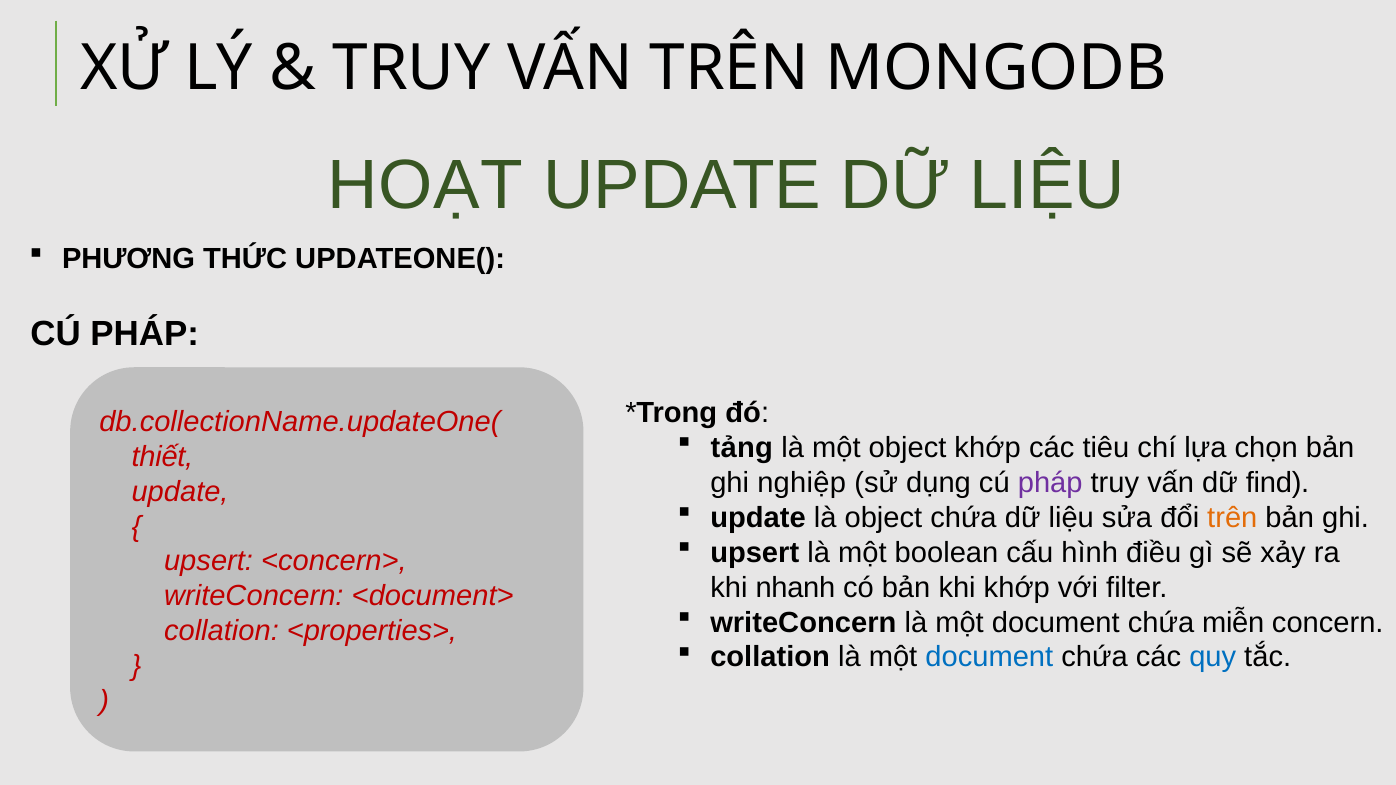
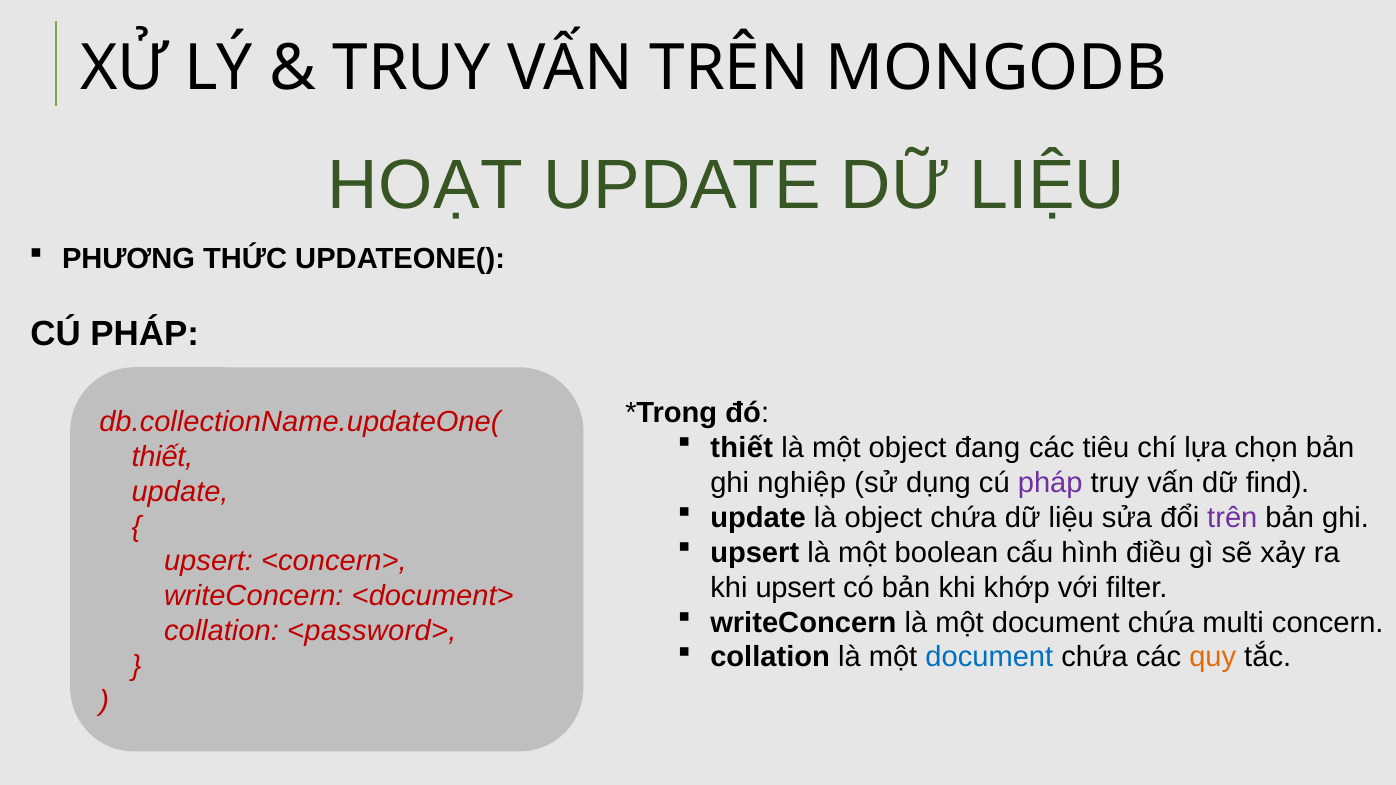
tảng at (742, 448): tảng -> thiết
object khớp: khớp -> đang
trên at (1232, 518) colour: orange -> purple
khi nhanh: nhanh -> upsert
miễn: miễn -> multi
<properties>: <properties> -> <password>
quy colour: blue -> orange
